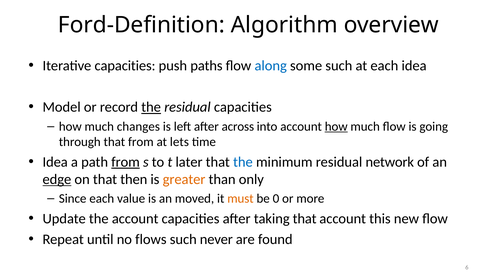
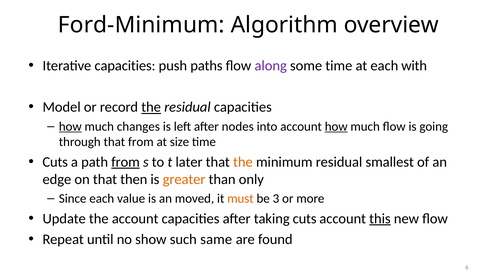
Ford-Definition: Ford-Definition -> Ford-Minimum
along colour: blue -> purple
some such: such -> time
each idea: idea -> with
how at (70, 126) underline: none -> present
across: across -> nodes
lets: lets -> size
Idea at (55, 162): Idea -> Cuts
the at (243, 162) colour: blue -> orange
network: network -> smallest
edge underline: present -> none
0: 0 -> 3
taking that: that -> cuts
this underline: none -> present
flows: flows -> show
never: never -> same
